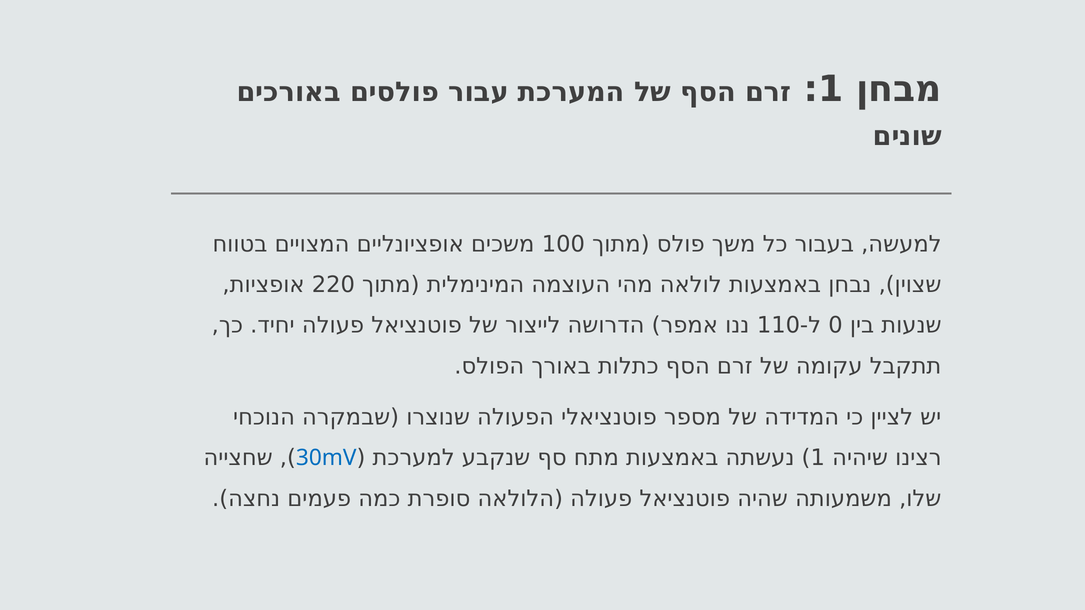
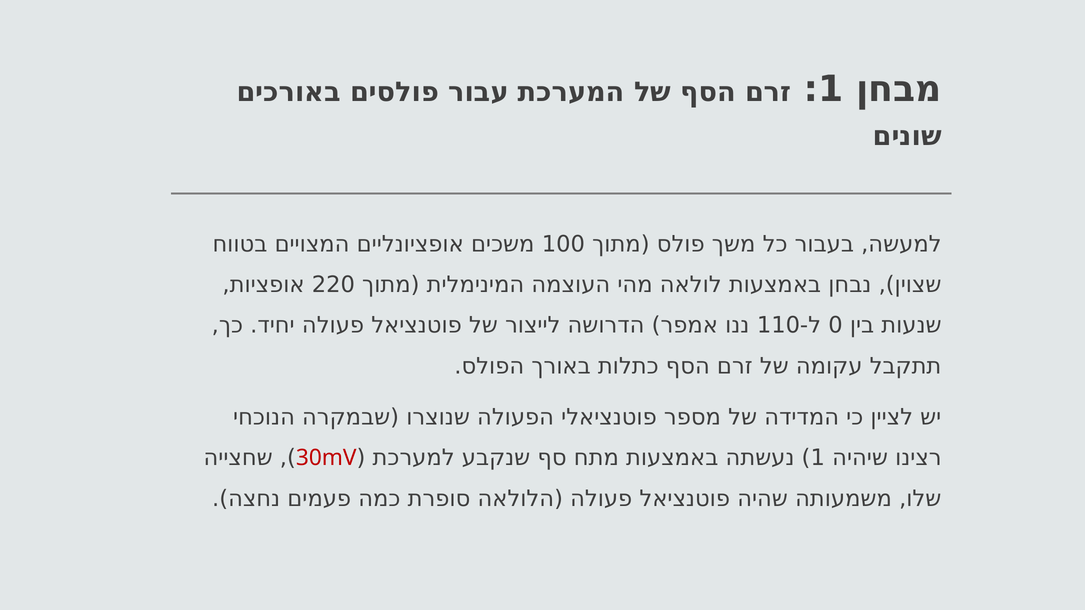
30mV colour: blue -> red
